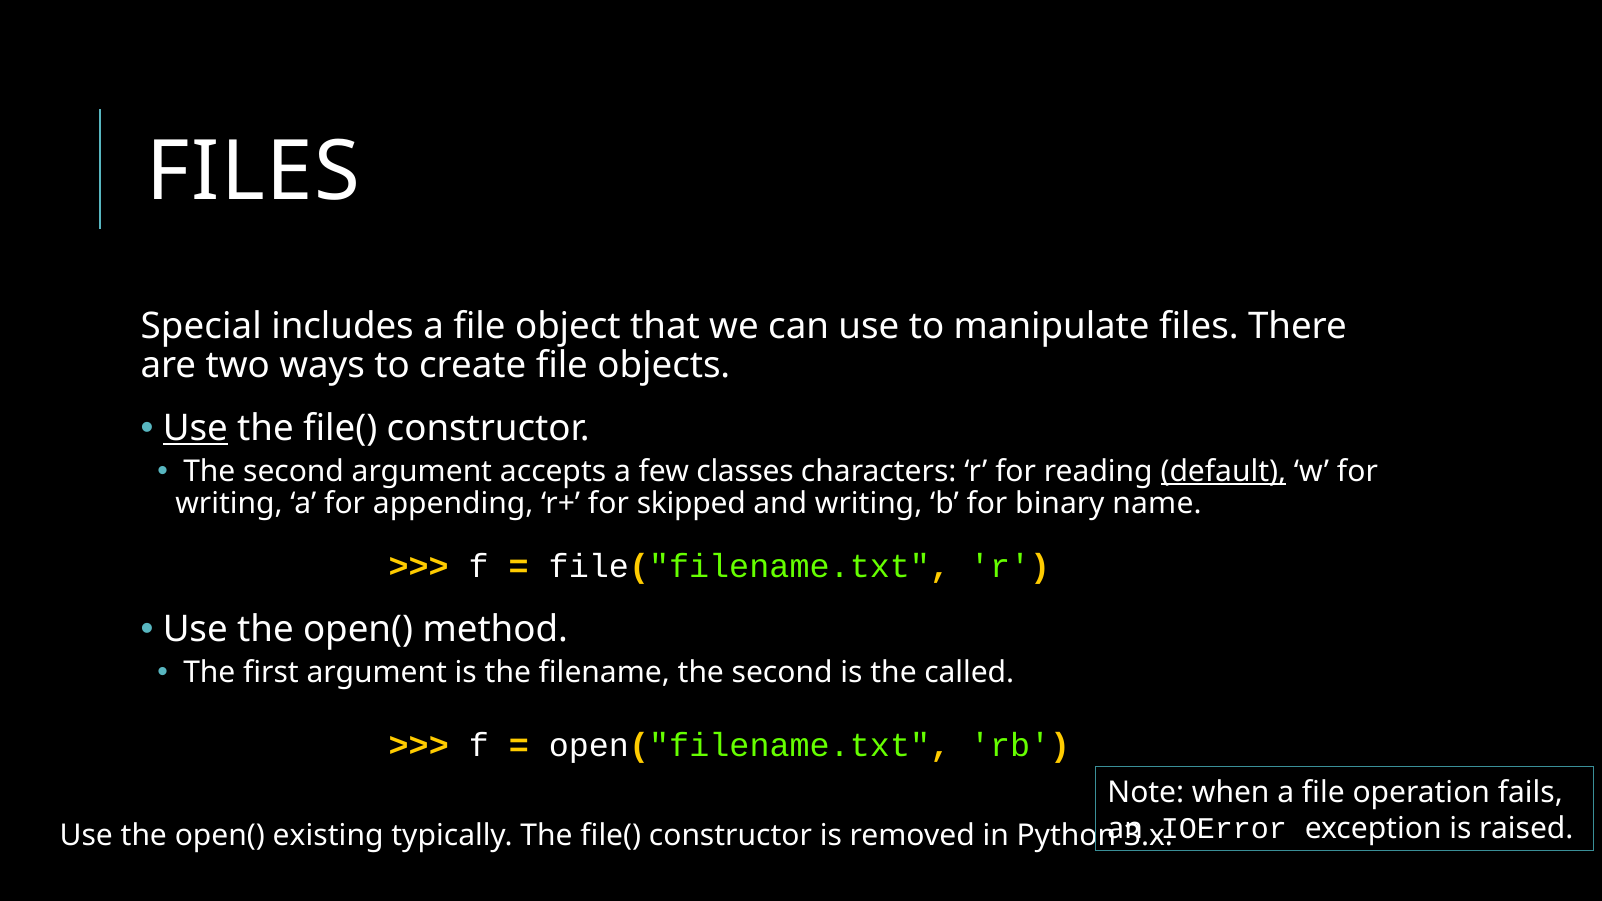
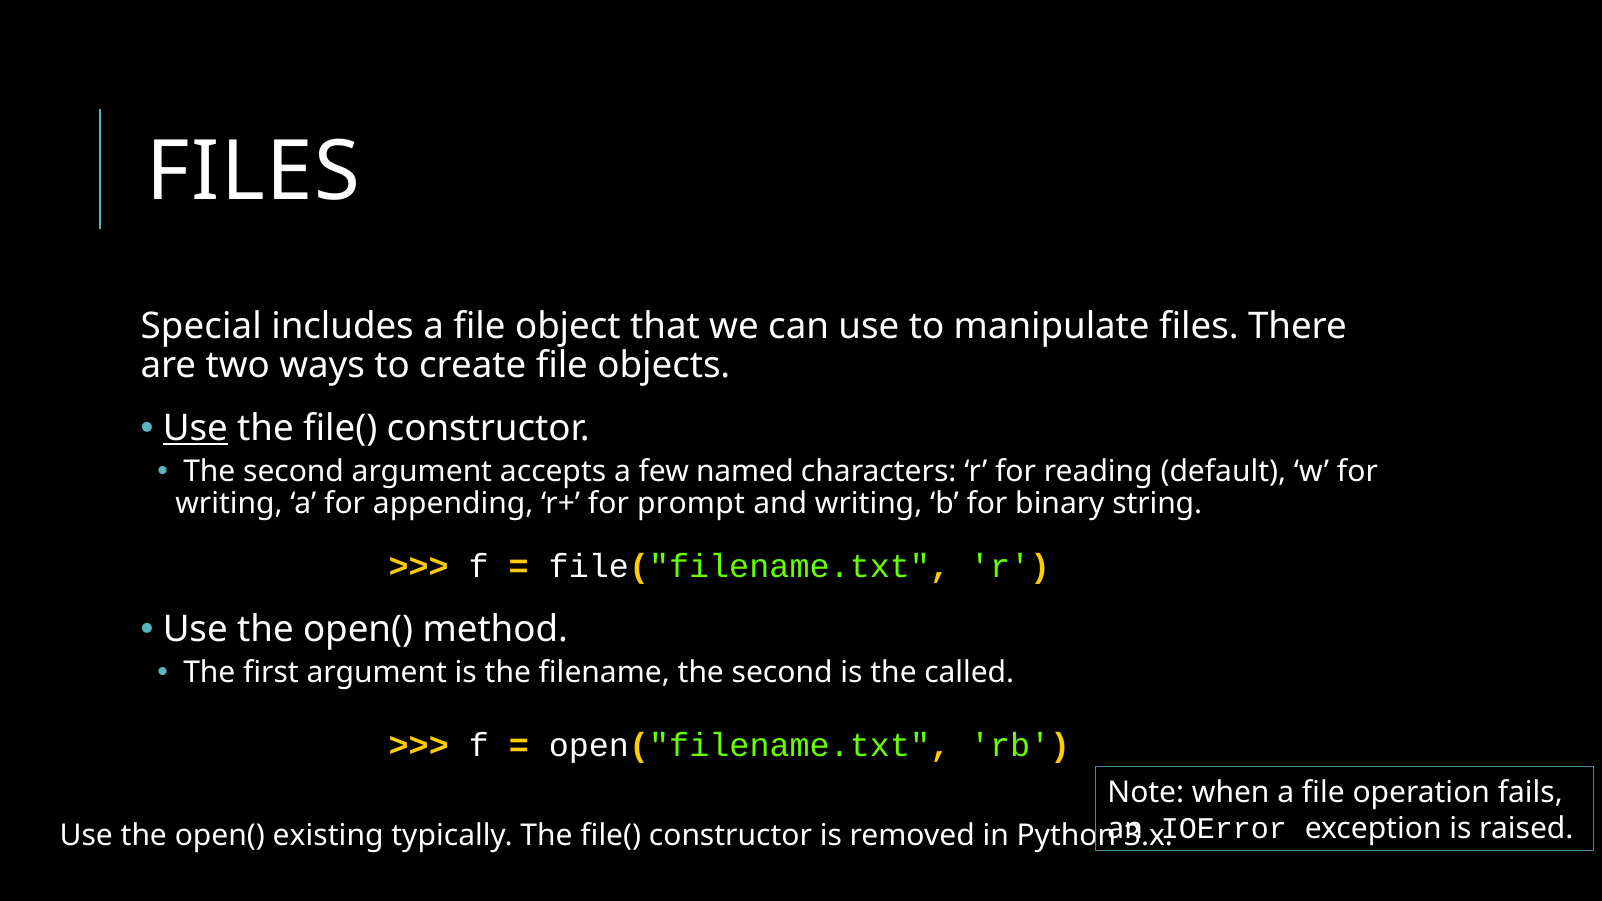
classes: classes -> named
default underline: present -> none
skipped: skipped -> prompt
name: name -> string
